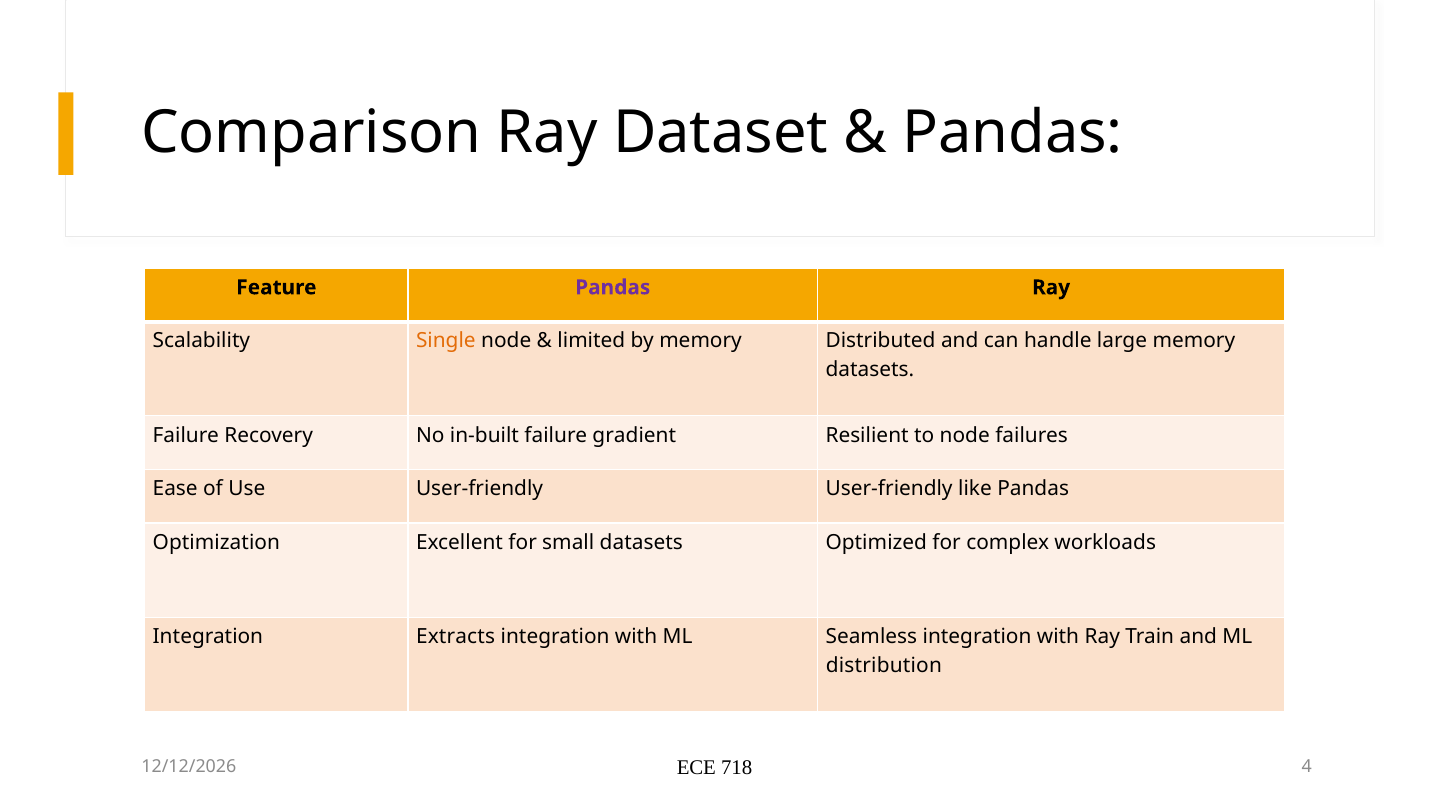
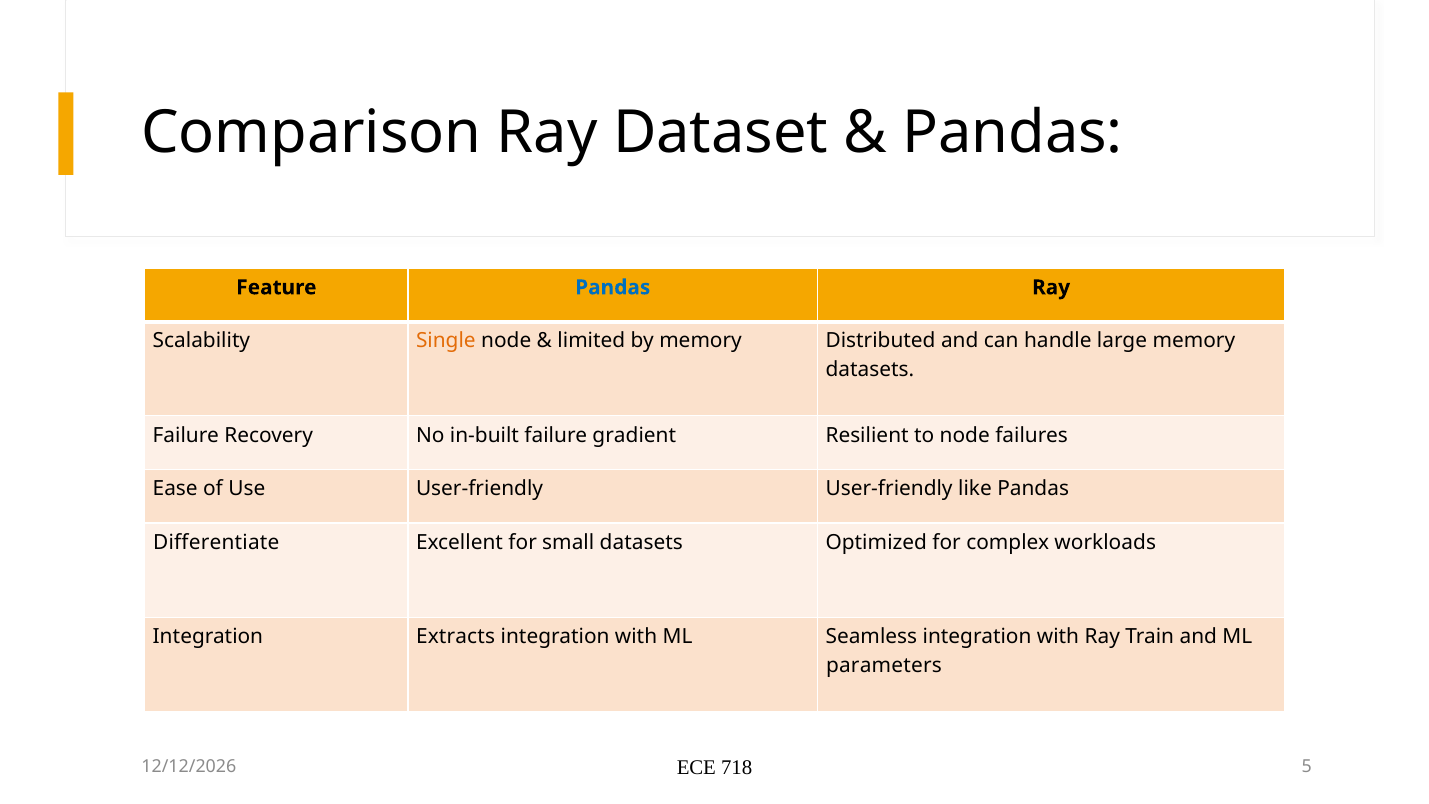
Pandas at (613, 287) colour: purple -> blue
Optimization: Optimization -> Differentiate
distribution: distribution -> parameters
4: 4 -> 5
